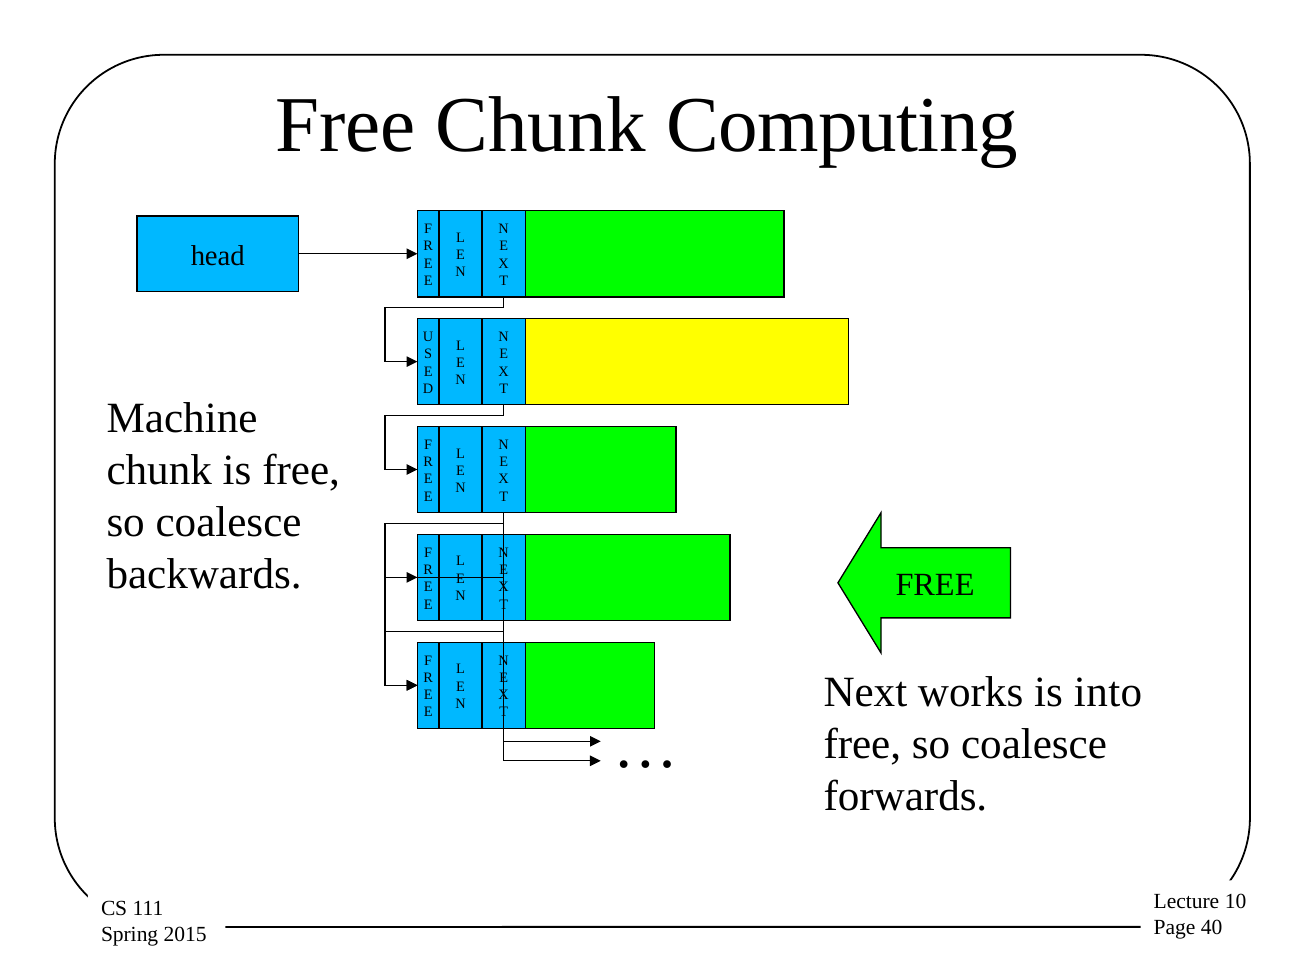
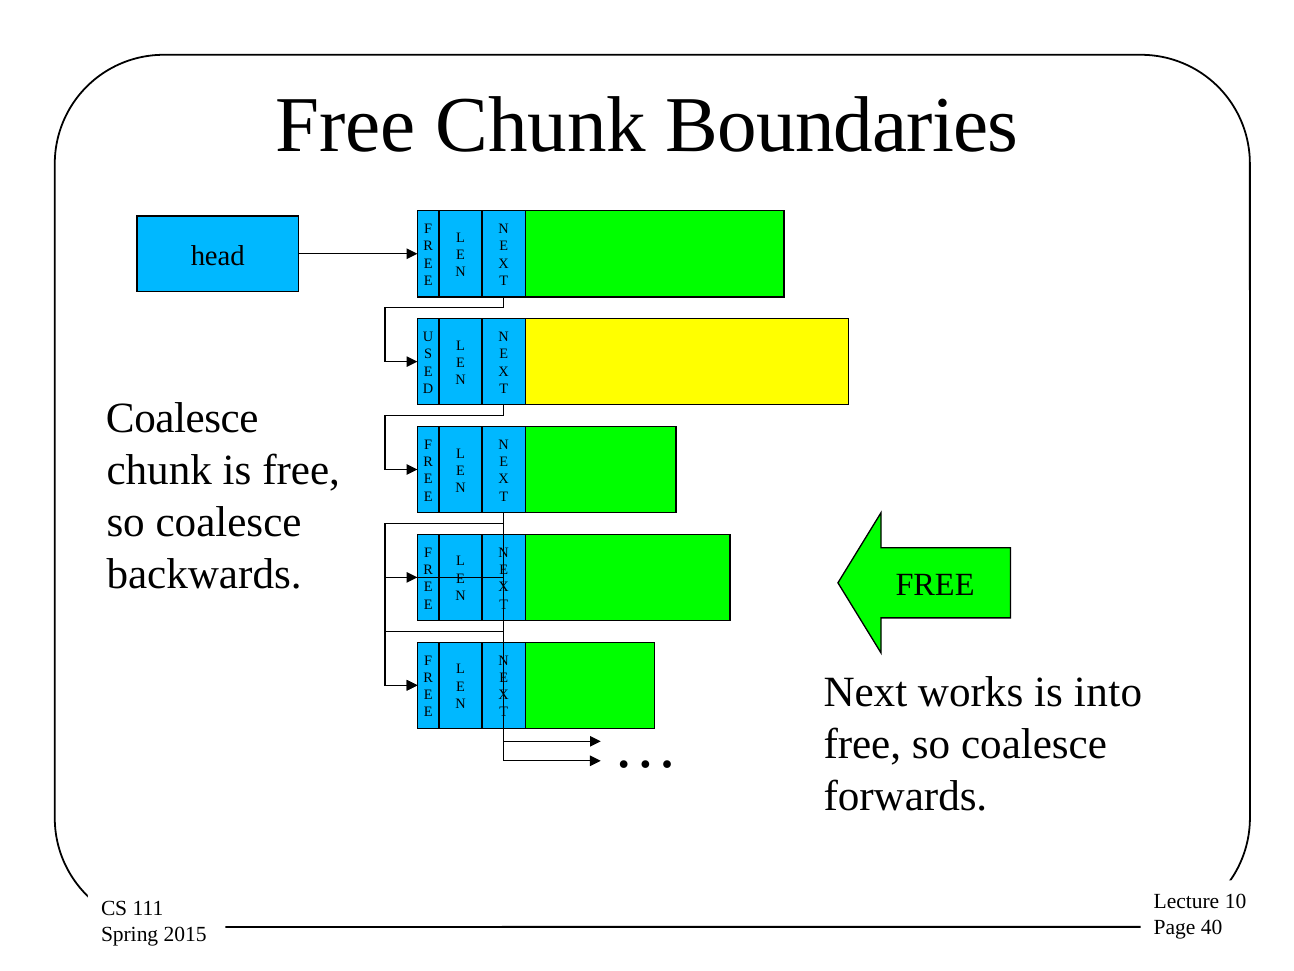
Computing: Computing -> Boundaries
Machine at (182, 418): Machine -> Coalesce
